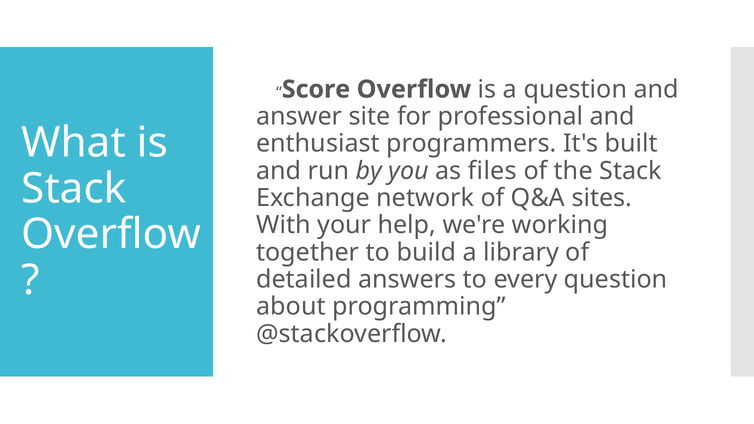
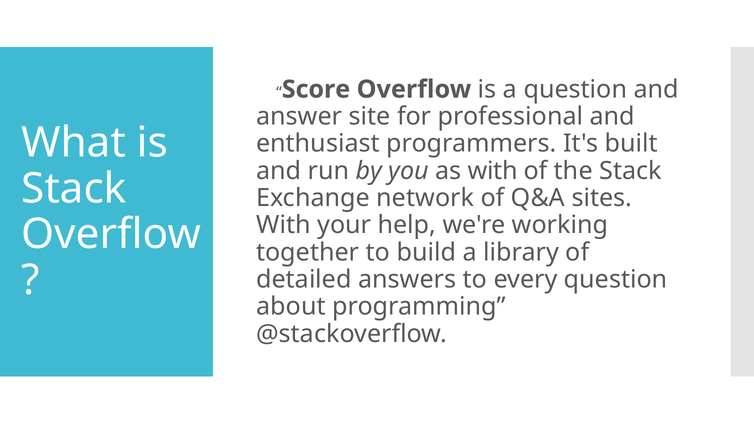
as files: files -> with
